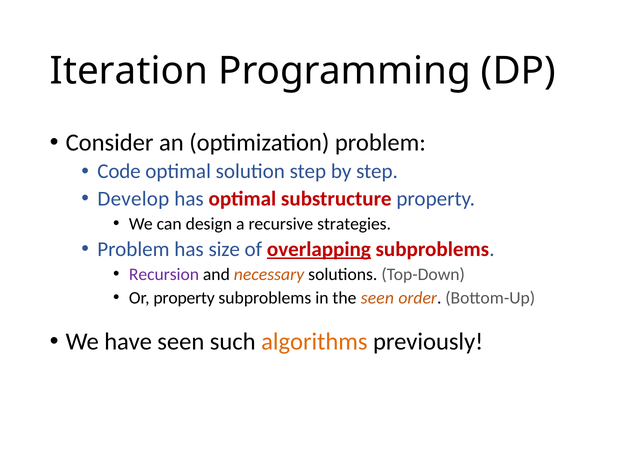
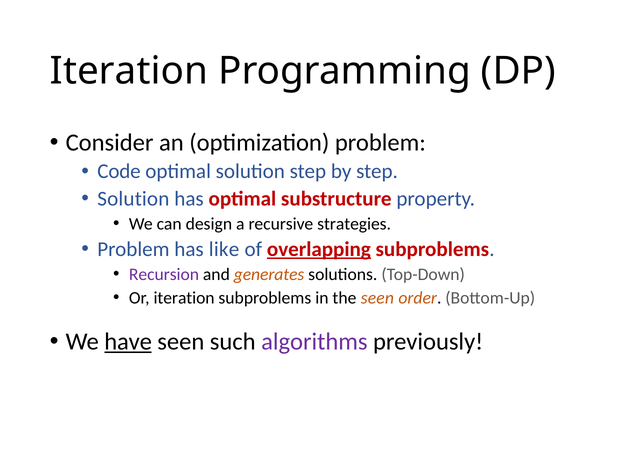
Develop at (133, 199): Develop -> Solution
size: size -> like
necessary: necessary -> generates
Or property: property -> iteration
have underline: none -> present
algorithms colour: orange -> purple
